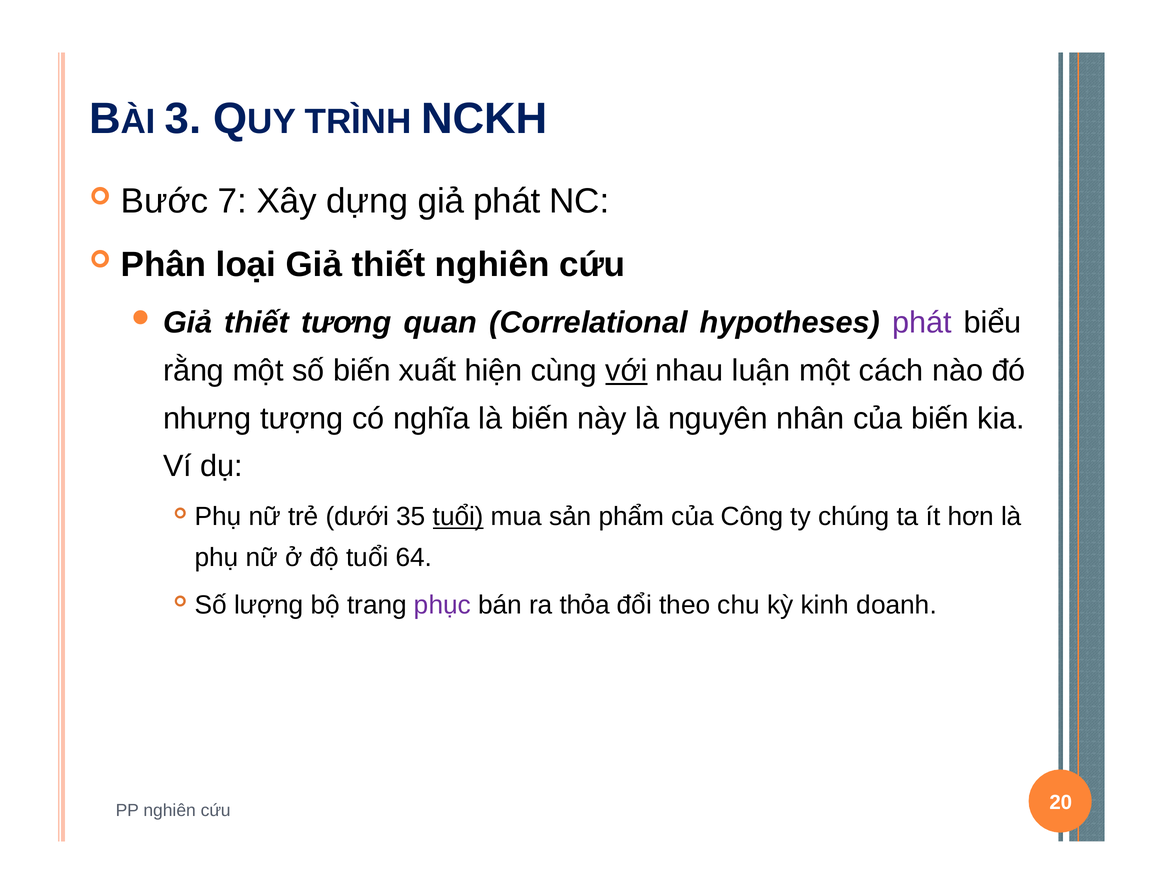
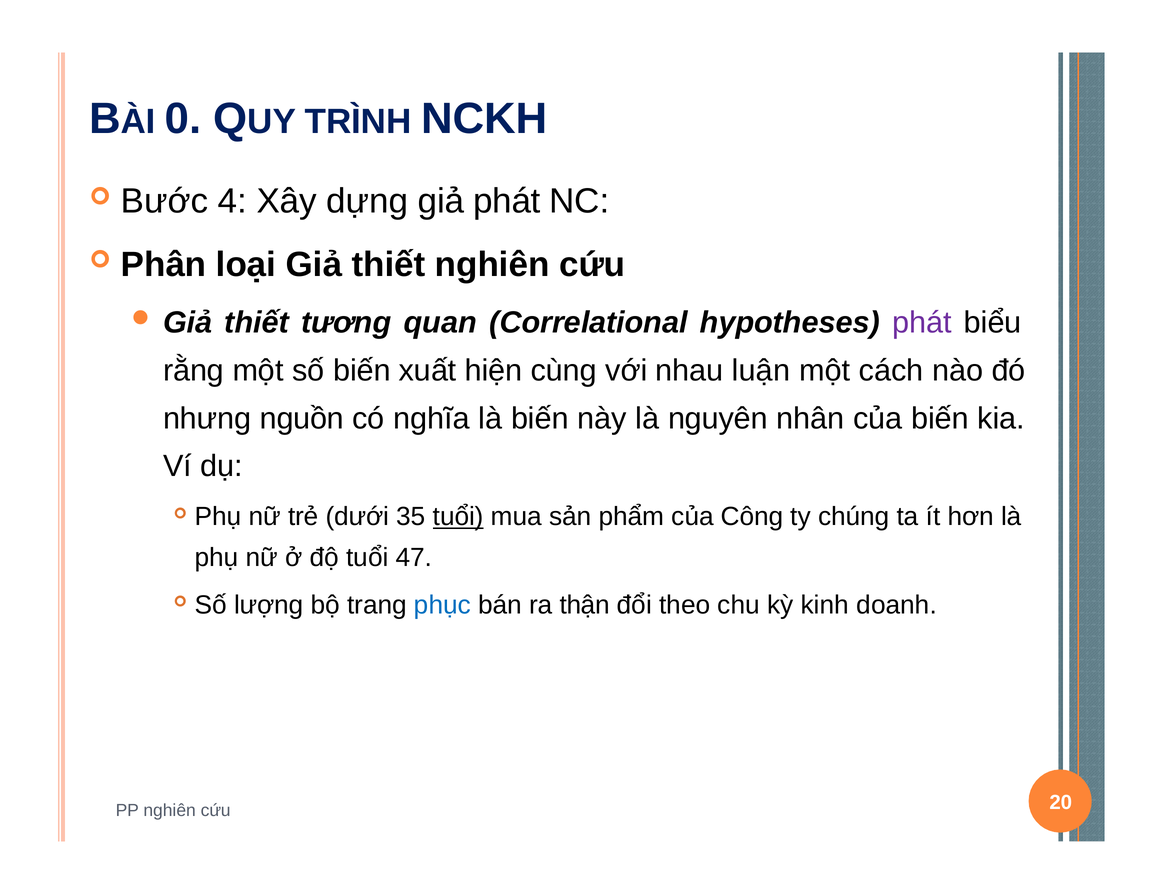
3: 3 -> 0
7: 7 -> 4
với underline: present -> none
tượng: tượng -> nguồn
64: 64 -> 47
phục colour: purple -> blue
thỏa: thỏa -> thận
